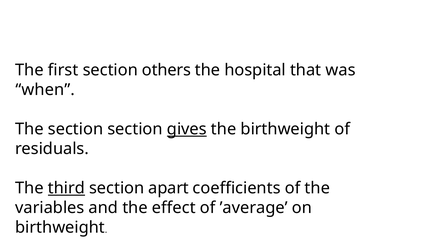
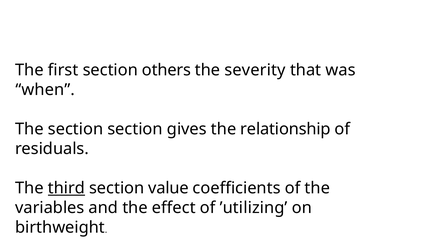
hospital: hospital -> severity
gives underline: present -> none
the birthweight: birthweight -> relationship
apart: apart -> value
’average: ’average -> ’utilizing
